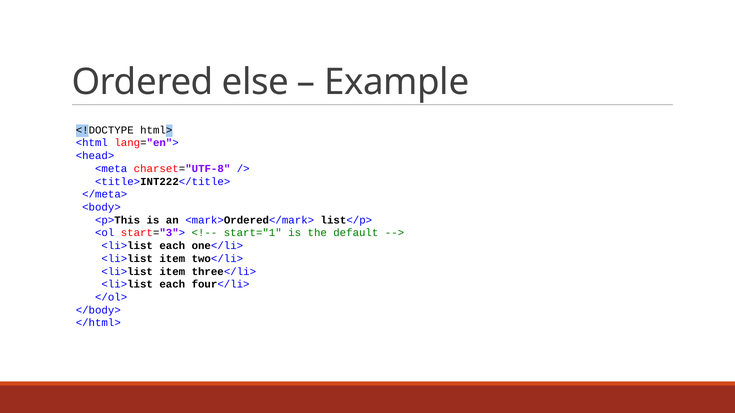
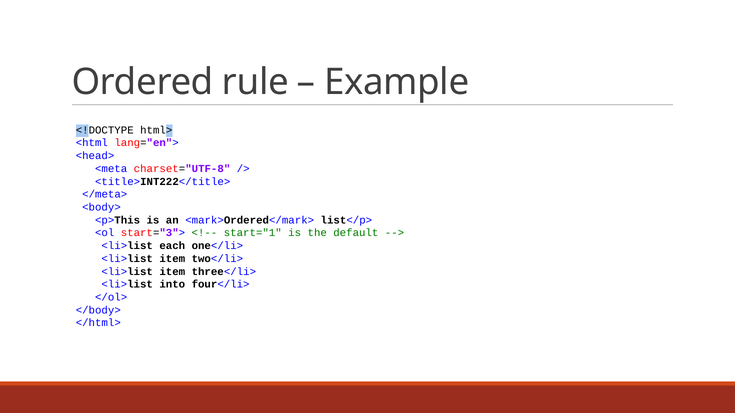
else: else -> rule
each at (172, 285): each -> into
